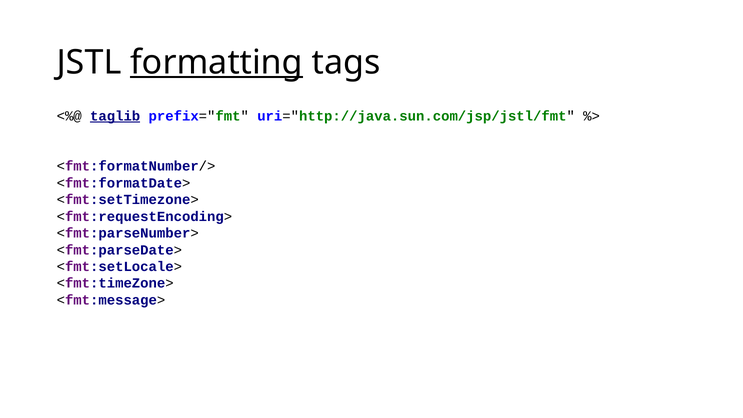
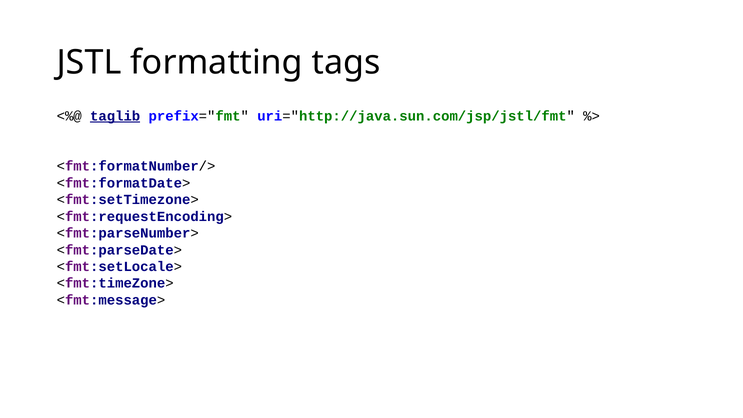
formatting underline: present -> none
